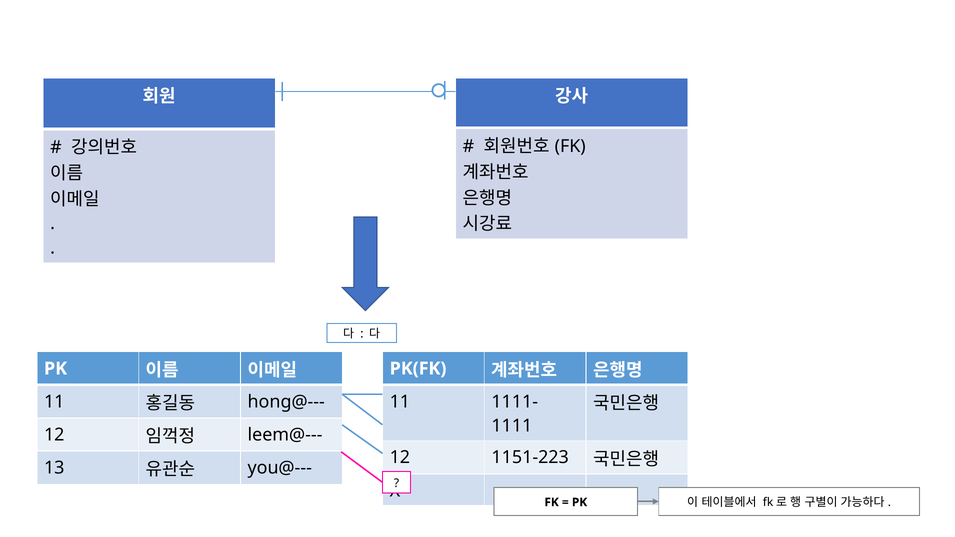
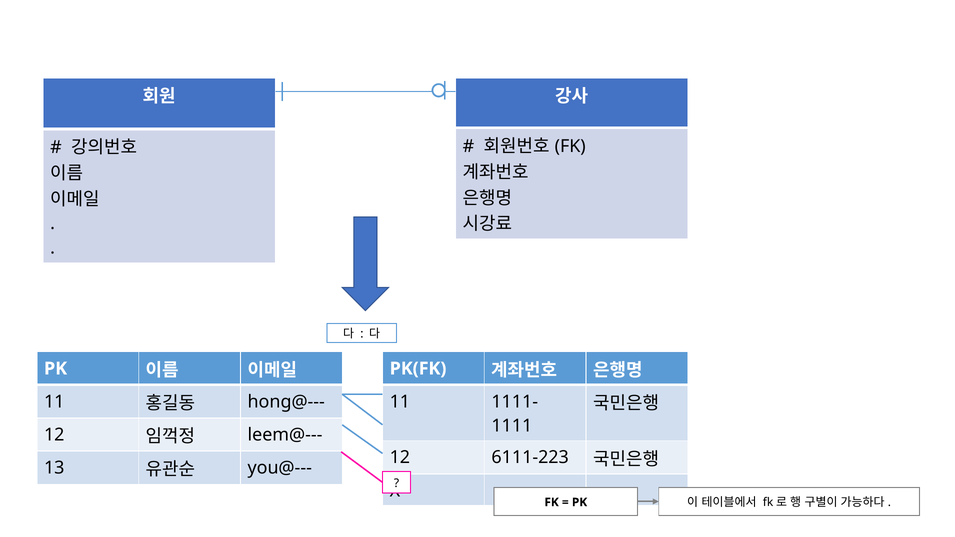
1151-223: 1151-223 -> 6111-223
